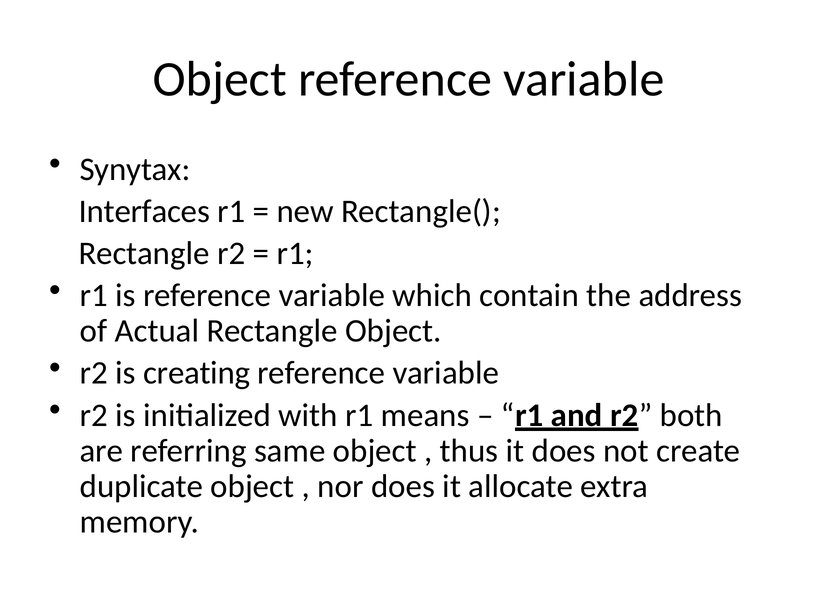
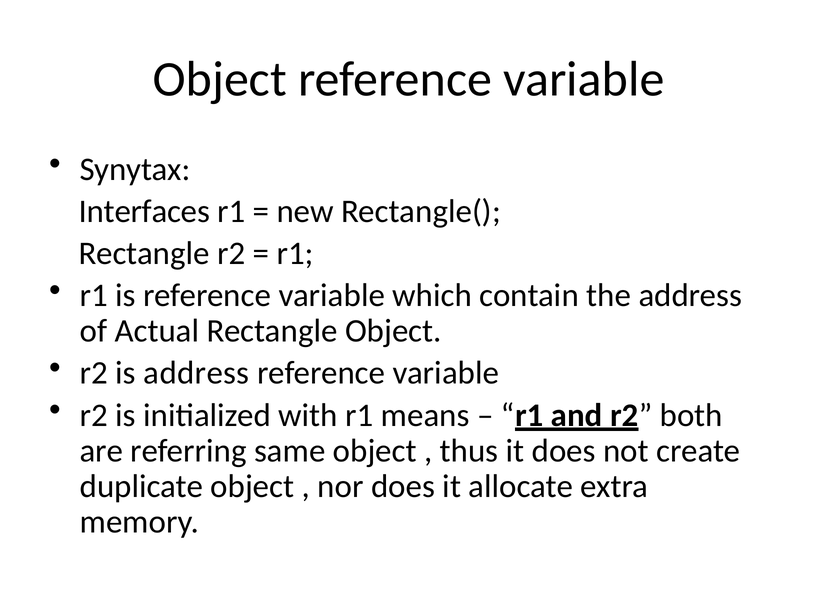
is creating: creating -> address
